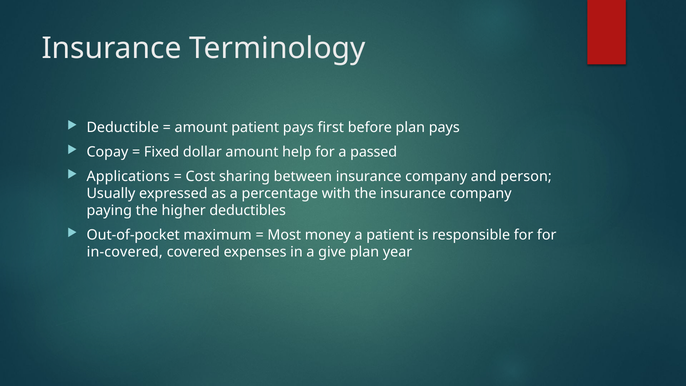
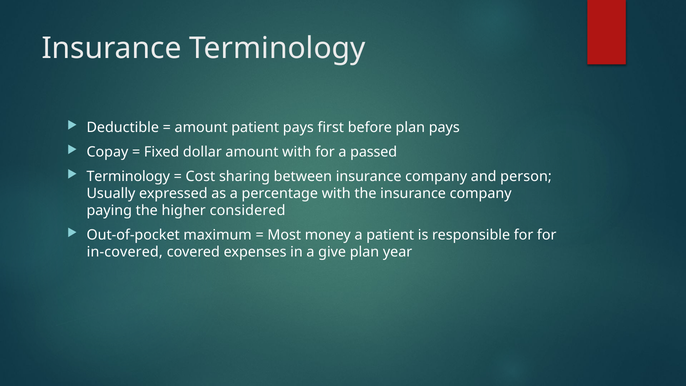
amount help: help -> with
Applications at (128, 176): Applications -> Terminology
deductibles: deductibles -> considered
